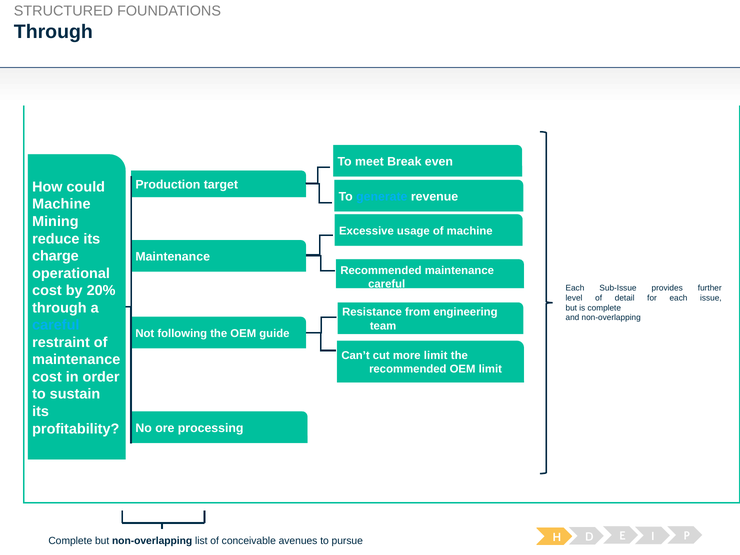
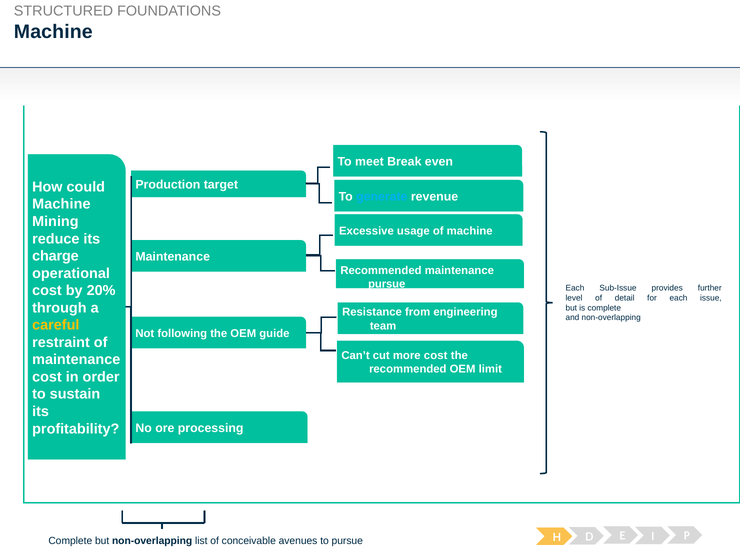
Through at (53, 32): Through -> Machine
careful at (387, 284): careful -> pursue
careful at (56, 325) colour: light blue -> yellow
more limit: limit -> cost
